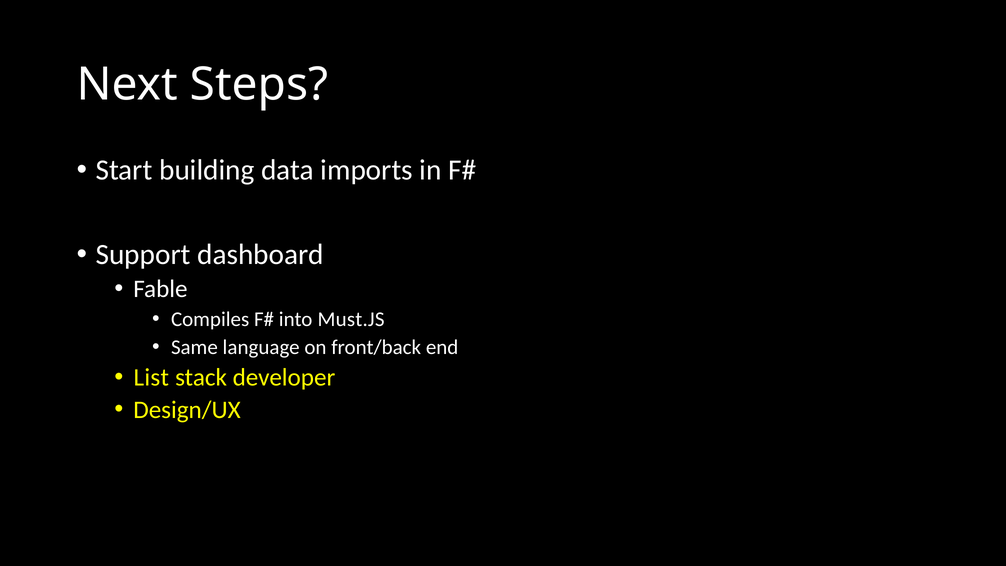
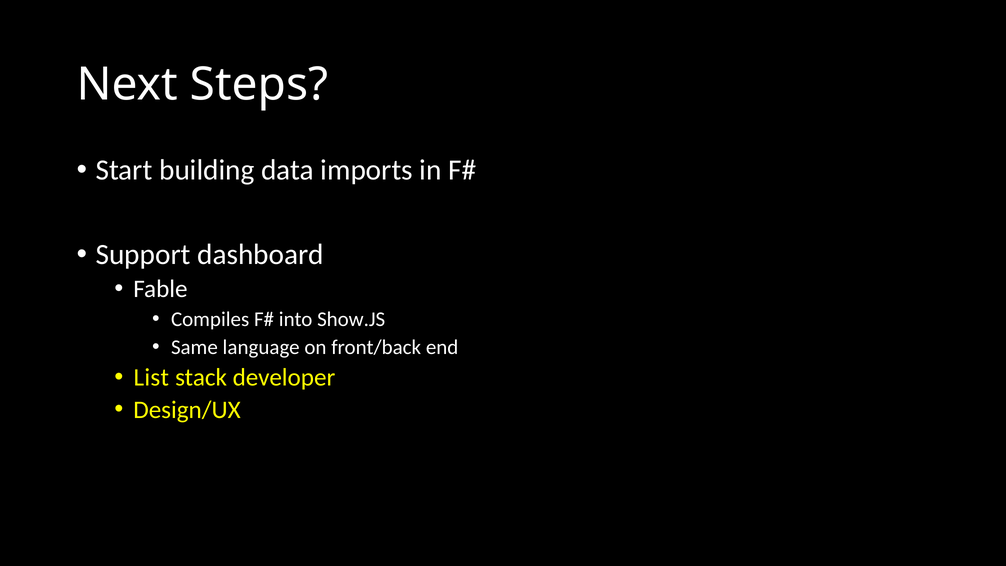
Must.JS: Must.JS -> Show.JS
